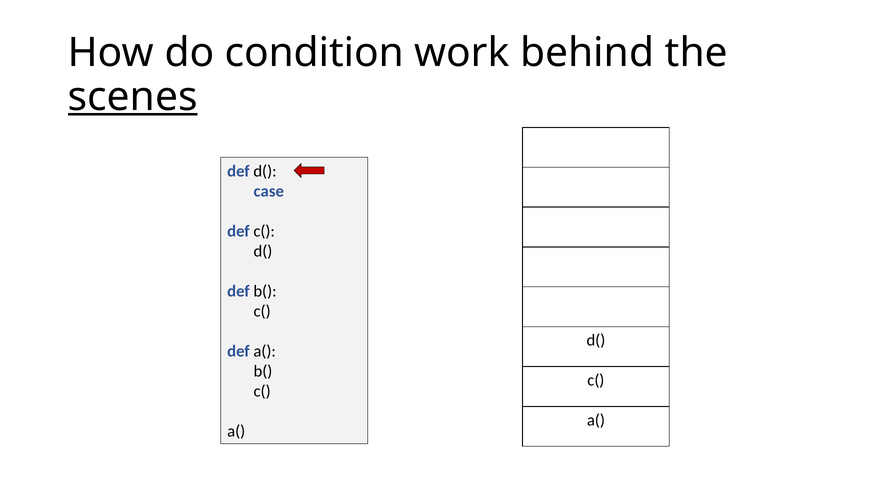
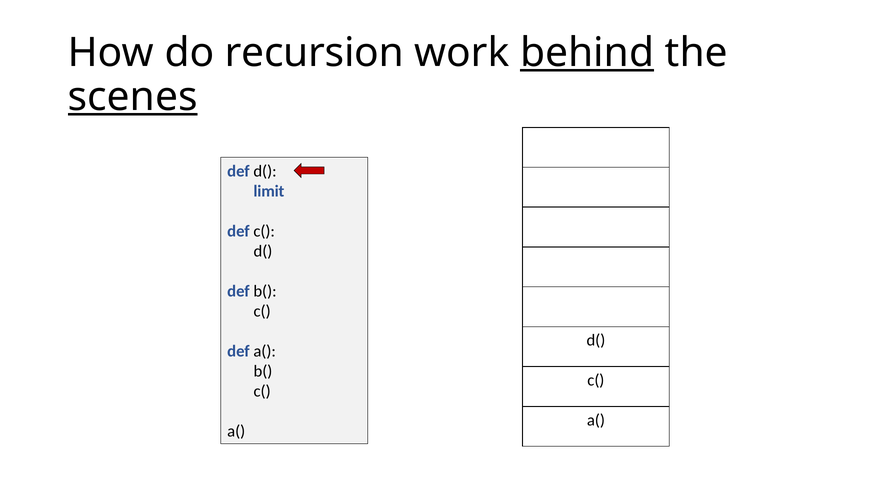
condition: condition -> recursion
behind underline: none -> present
case: case -> limit
